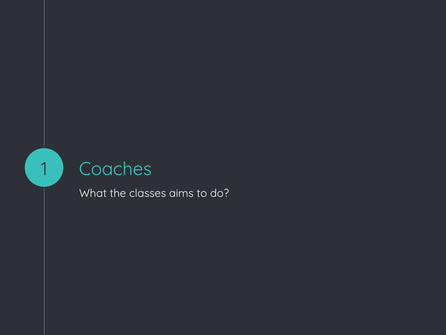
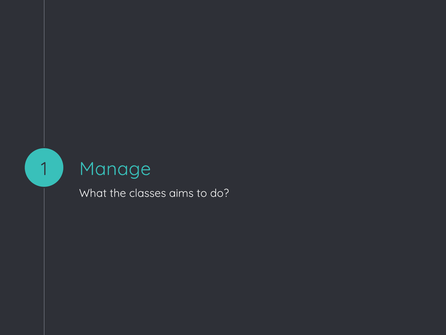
Coaches: Coaches -> Manage
